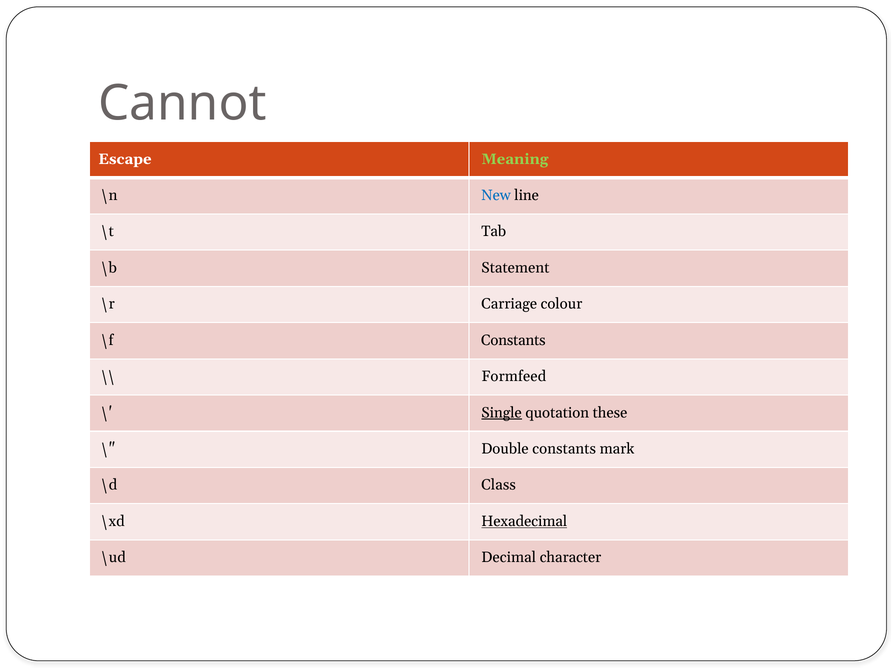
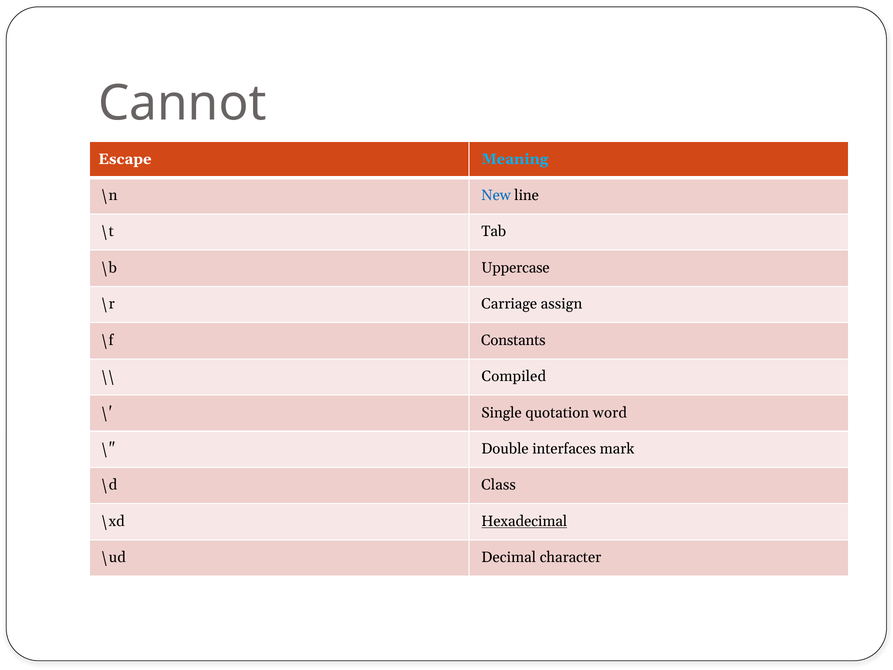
Meaning colour: light green -> light blue
Statement: Statement -> Uppercase
colour: colour -> assign
Formfeed: Formfeed -> Compiled
Single underline: present -> none
these: these -> word
Double constants: constants -> interfaces
